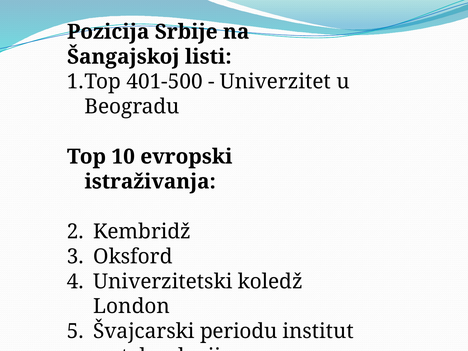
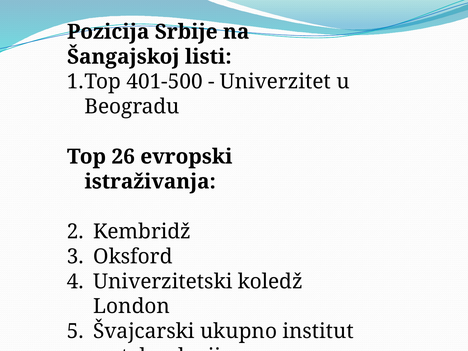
10: 10 -> 26
periodu: periodu -> ukupno
